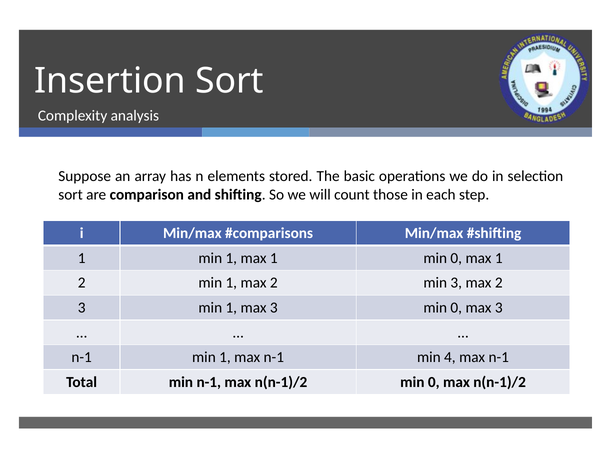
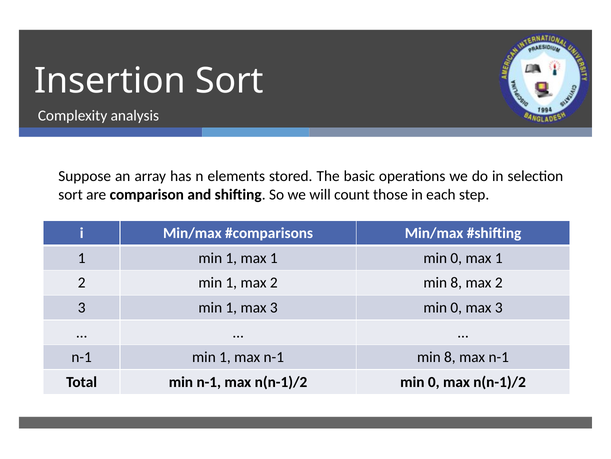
2 min 3: 3 -> 8
n-1 min 4: 4 -> 8
